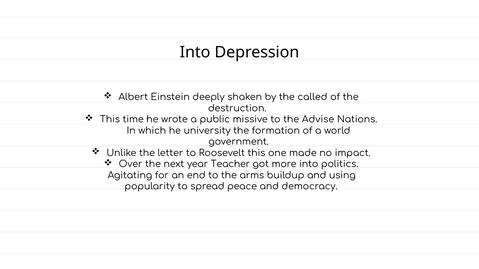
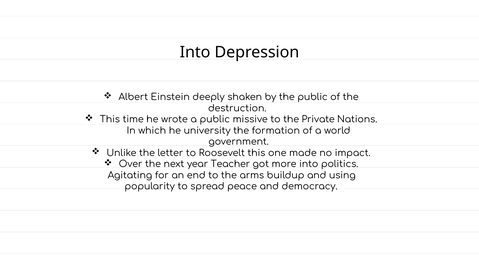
the called: called -> public
Advise: Advise -> Private
